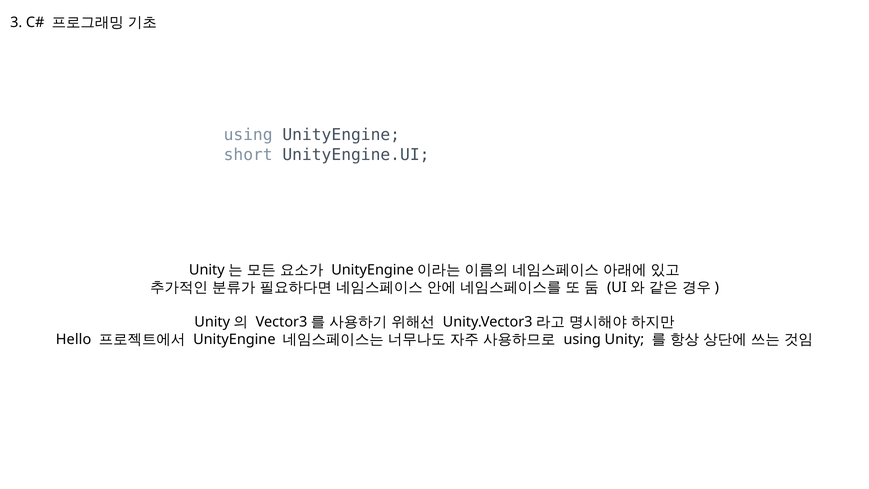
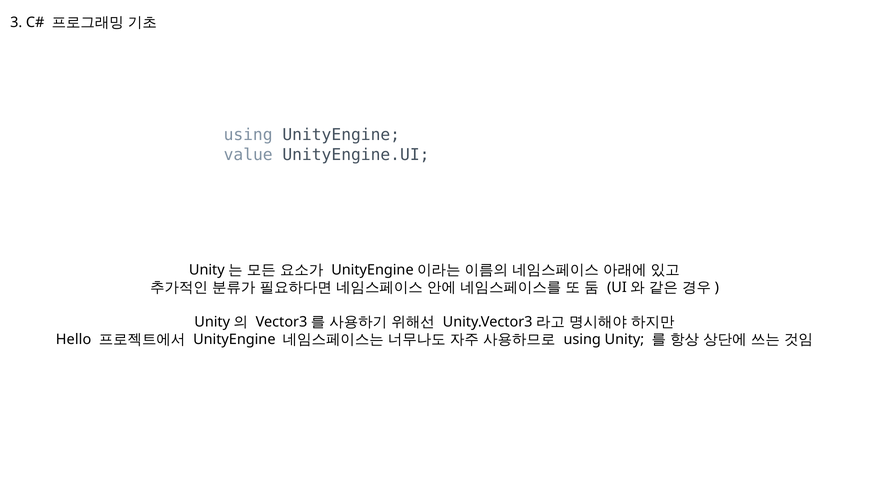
short: short -> value
